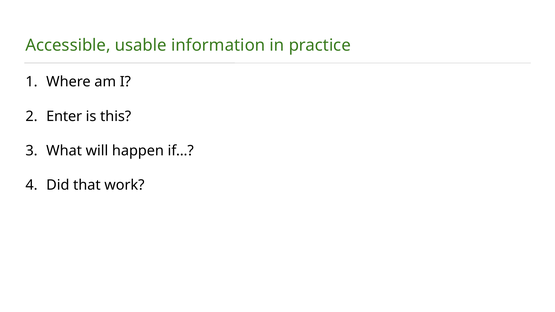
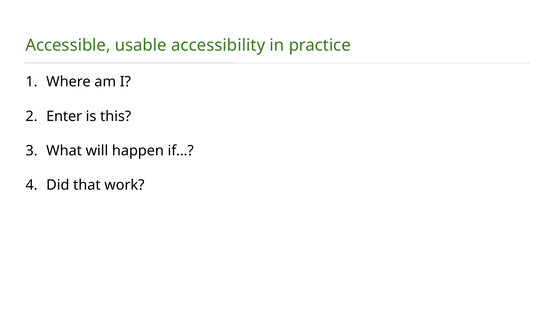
information: information -> accessibility
